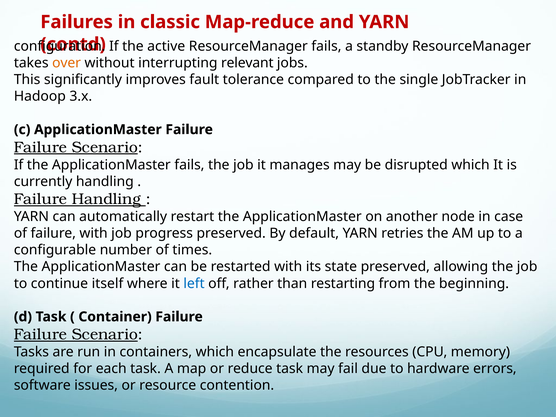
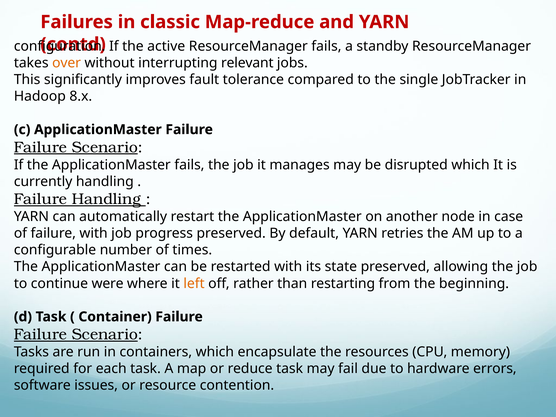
3.x: 3.x -> 8.x
itself: itself -> were
left colour: blue -> orange
